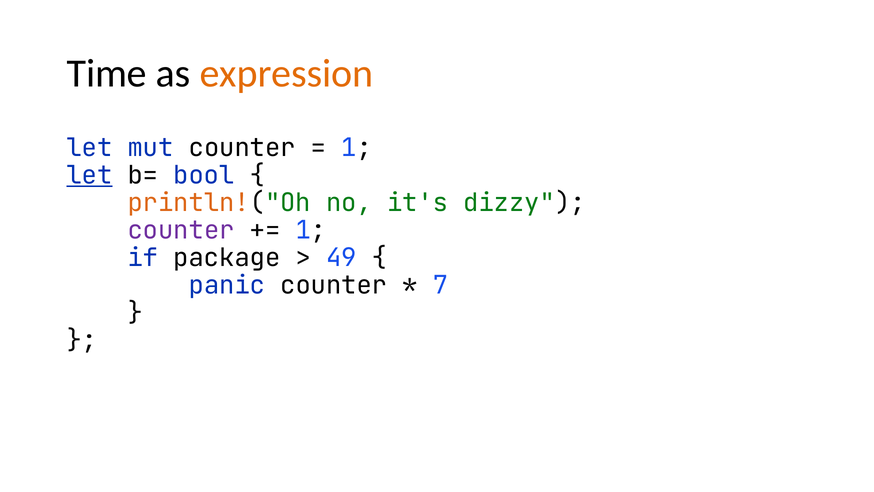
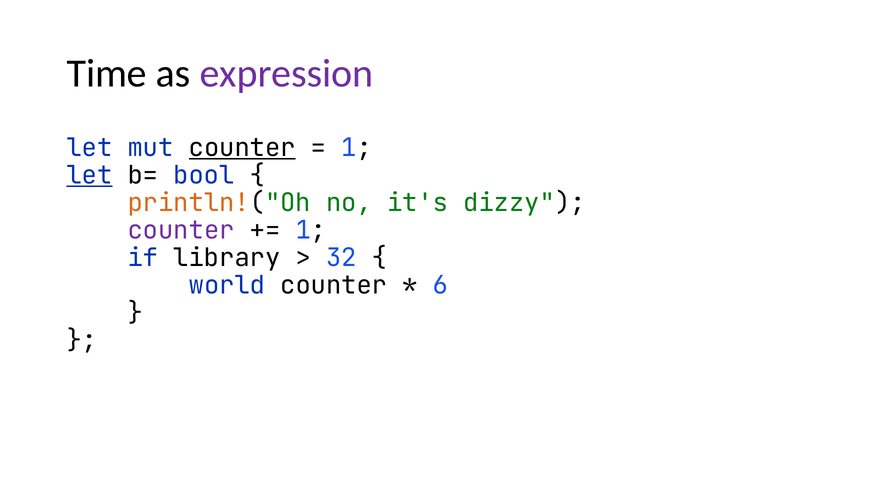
expression colour: orange -> purple
counter at (242, 148) underline: none -> present
package: package -> library
49: 49 -> 32
panic: panic -> world
7: 7 -> 6
